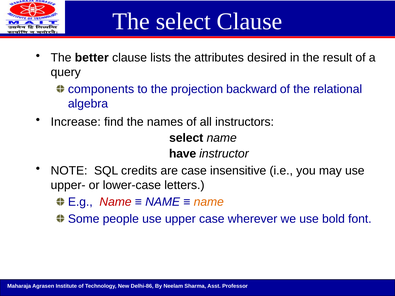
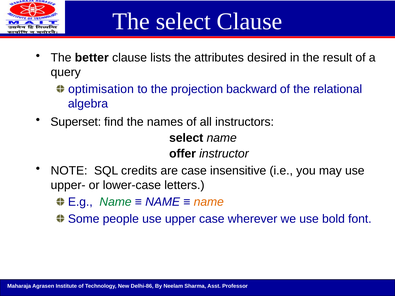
components: components -> optimisation
Increase: Increase -> Superset
have: have -> offer
Name at (115, 202) colour: red -> green
